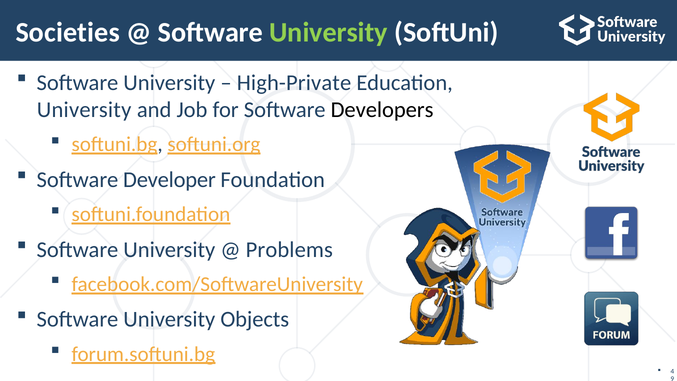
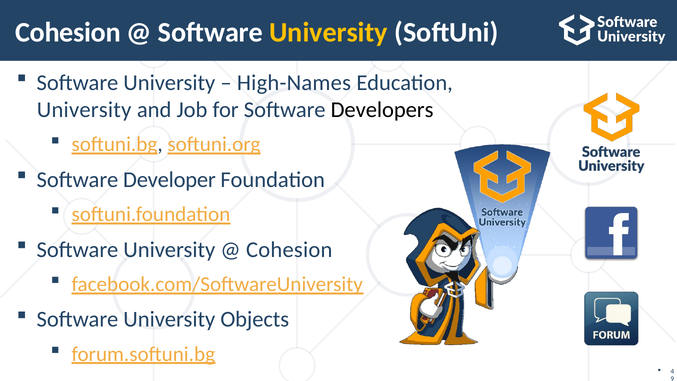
Societies at (68, 33): Societies -> Cohesion
University at (328, 33) colour: light green -> yellow
High-Private: High-Private -> High-Names
Problems at (289, 249): Problems -> Cohesion
